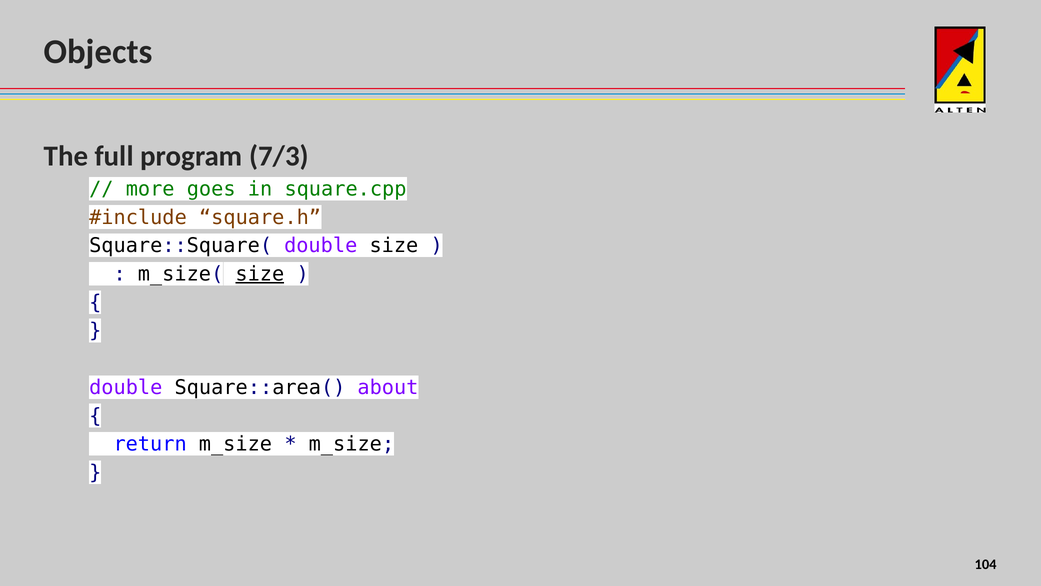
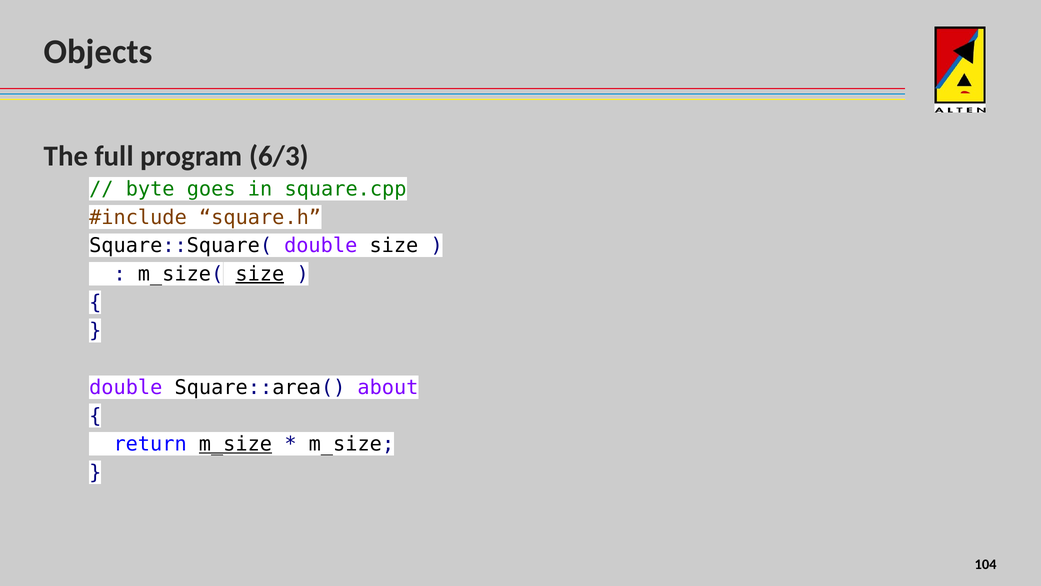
7/3: 7/3 -> 6/3
more: more -> byte
m_size at (235, 444) underline: none -> present
